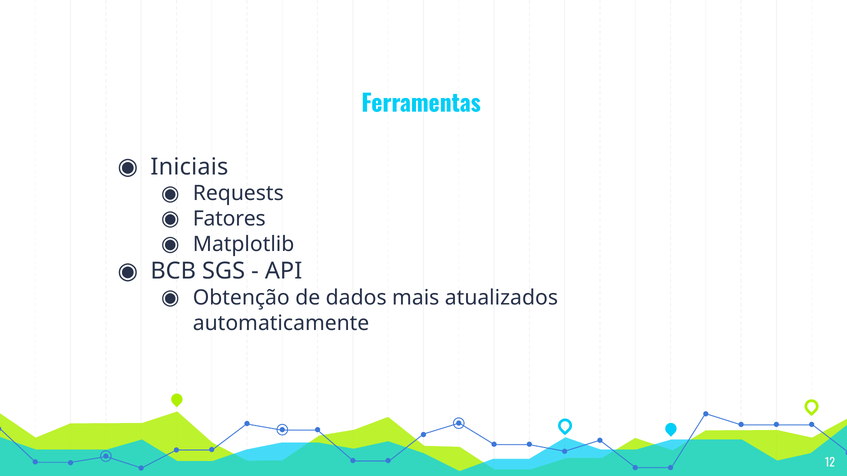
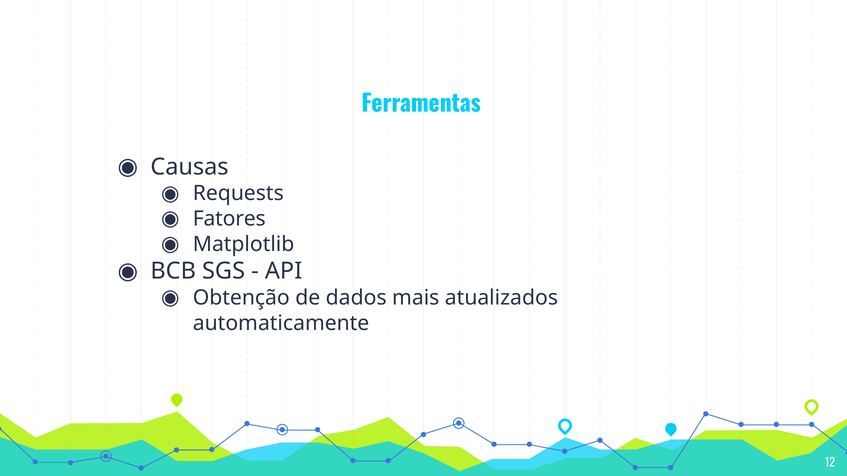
Iniciais: Iniciais -> Causas
